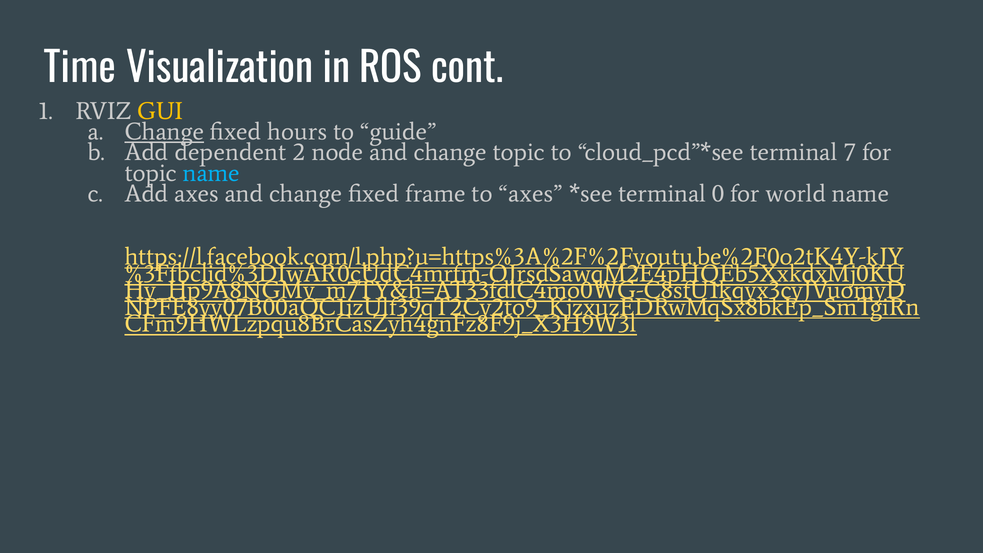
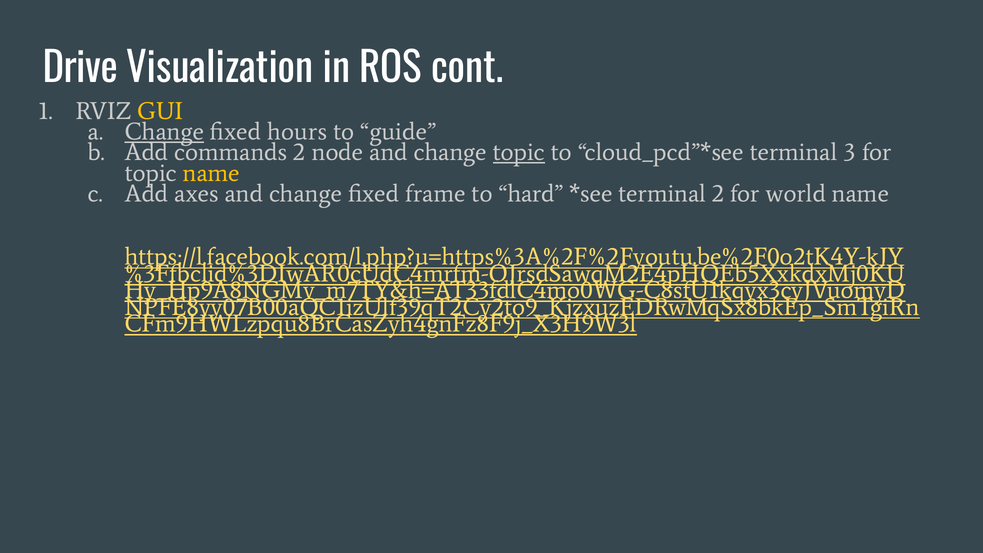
Time: Time -> Drive
dependent: dependent -> commands
topic at (519, 152) underline: none -> present
7: 7 -> 3
name at (211, 173) colour: light blue -> yellow
to axes: axes -> hard
terminal 0: 0 -> 2
